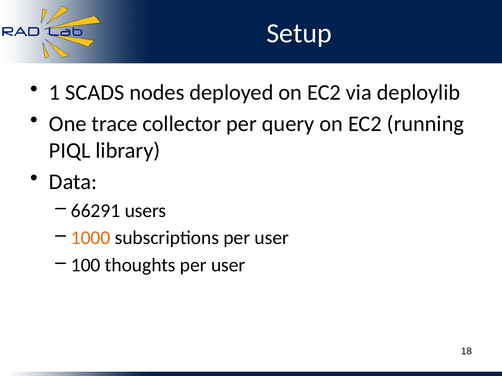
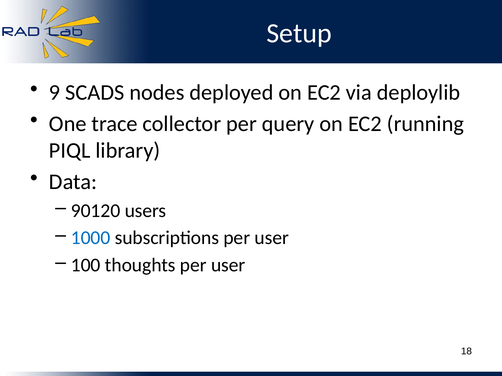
1: 1 -> 9
66291: 66291 -> 90120
1000 colour: orange -> blue
